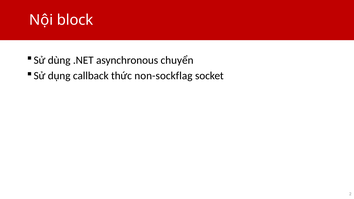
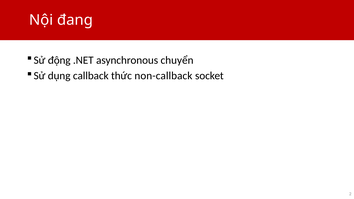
block: block -> đang
dùng: dùng -> động
non-sockflag: non-sockflag -> non-callback
